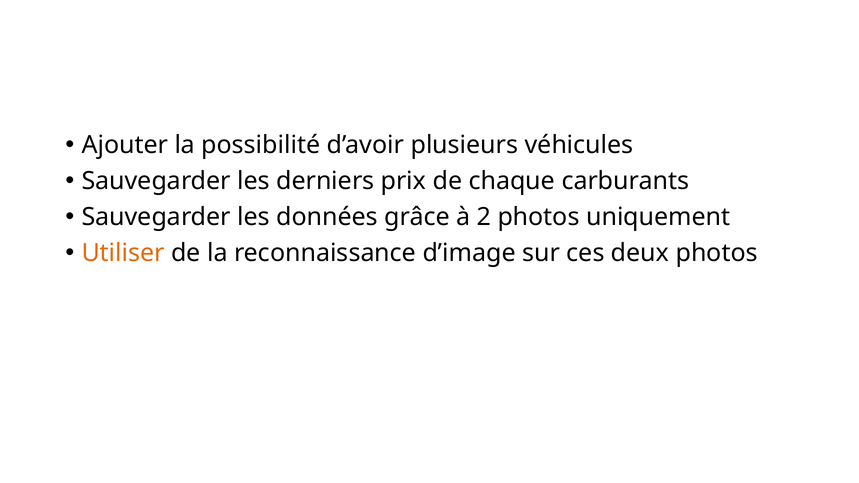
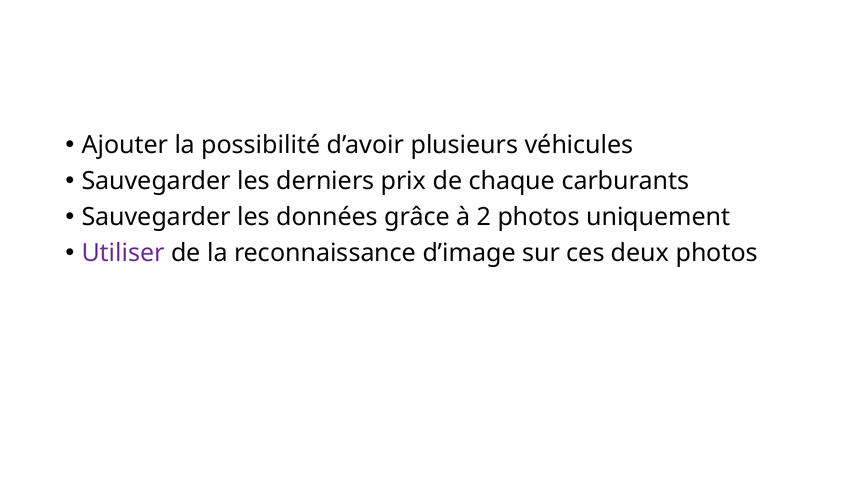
Utiliser colour: orange -> purple
